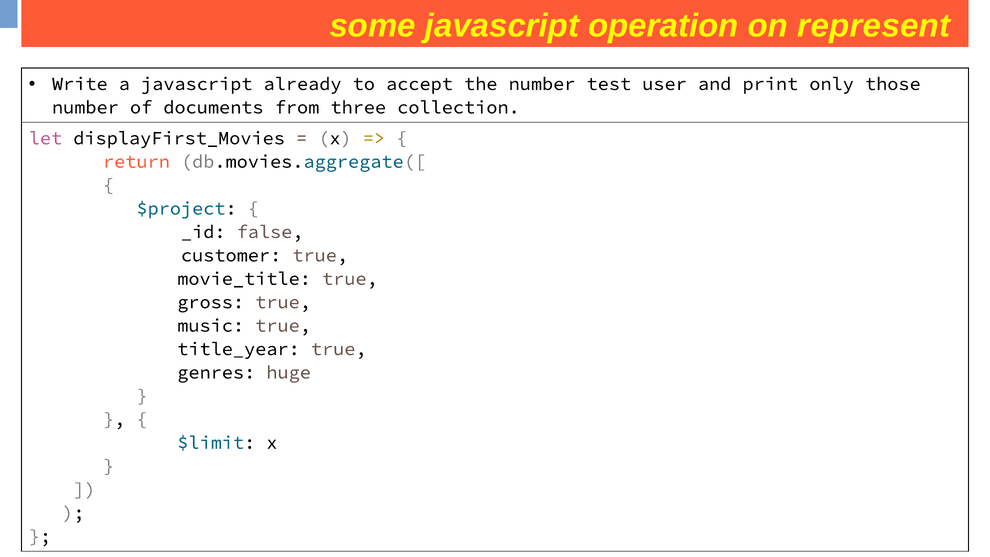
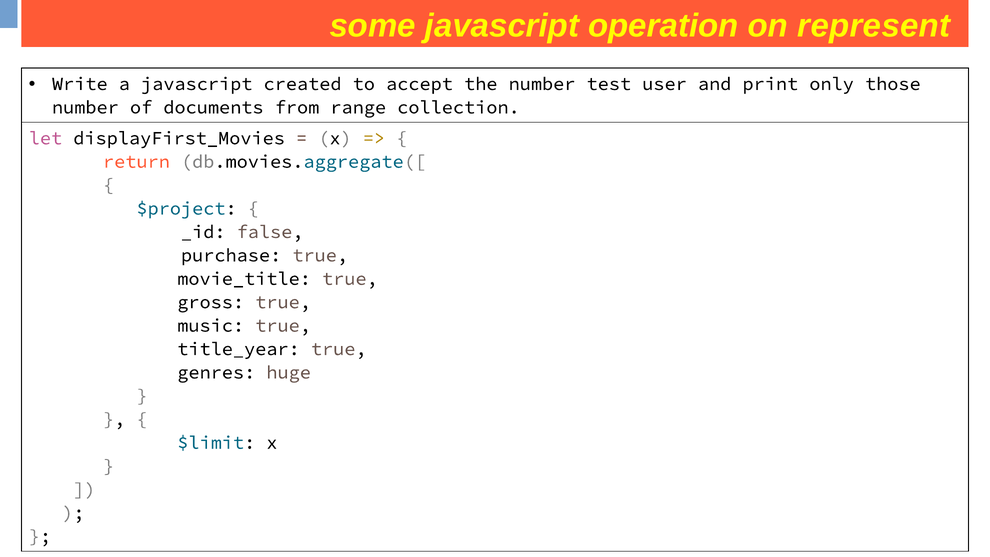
already: already -> created
three: three -> range
customer: customer -> purchase
